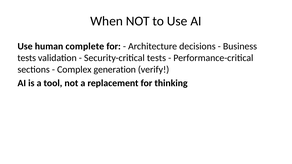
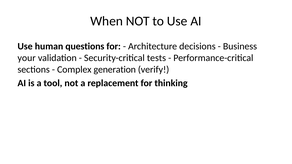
complete: complete -> questions
tests at (27, 58): tests -> your
